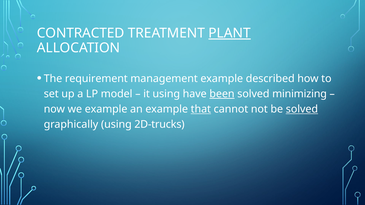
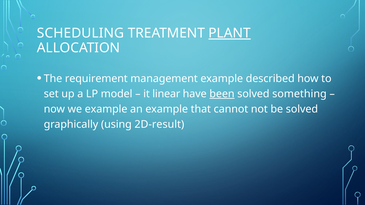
CONTRACTED: CONTRACTED -> SCHEDULING
it using: using -> linear
minimizing: minimizing -> something
that underline: present -> none
solved at (302, 109) underline: present -> none
2D-trucks: 2D-trucks -> 2D-result
